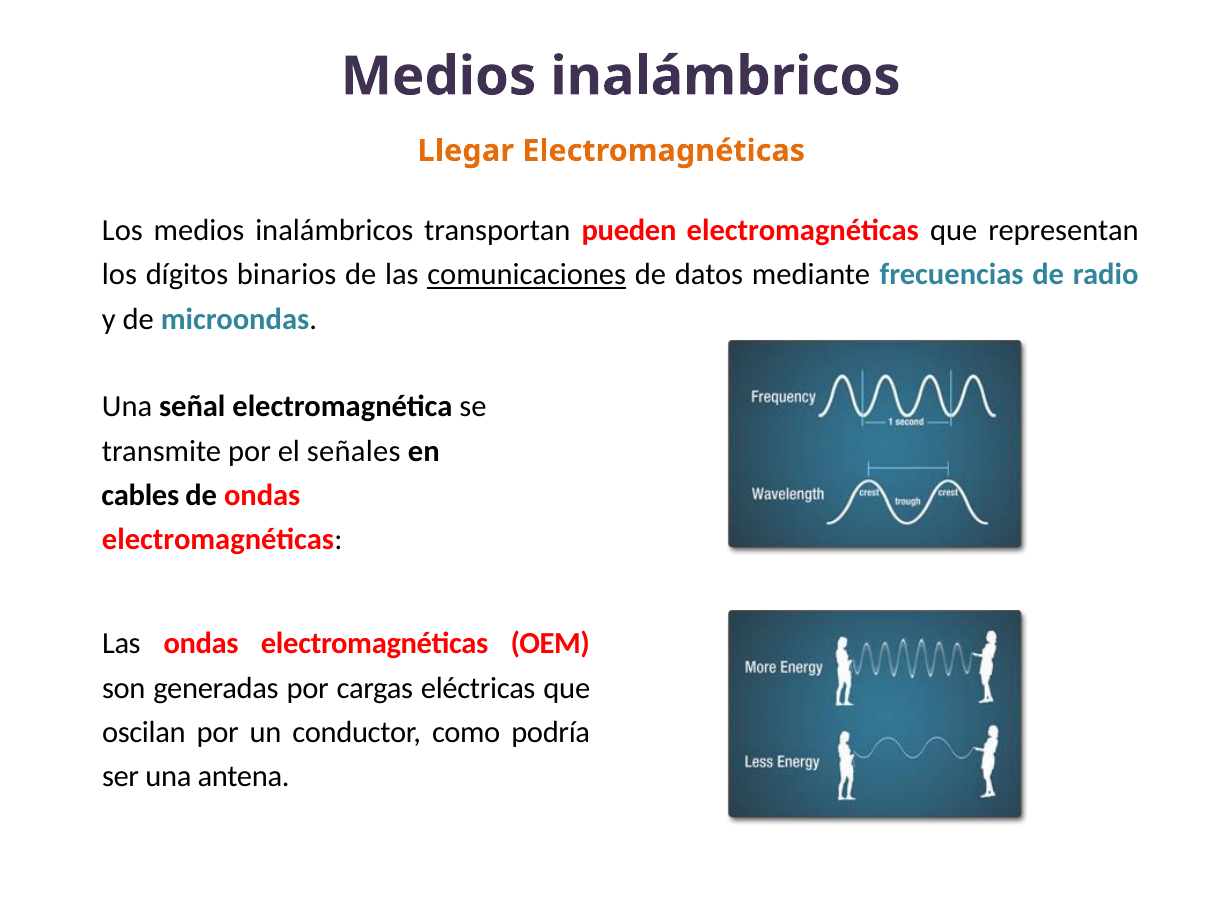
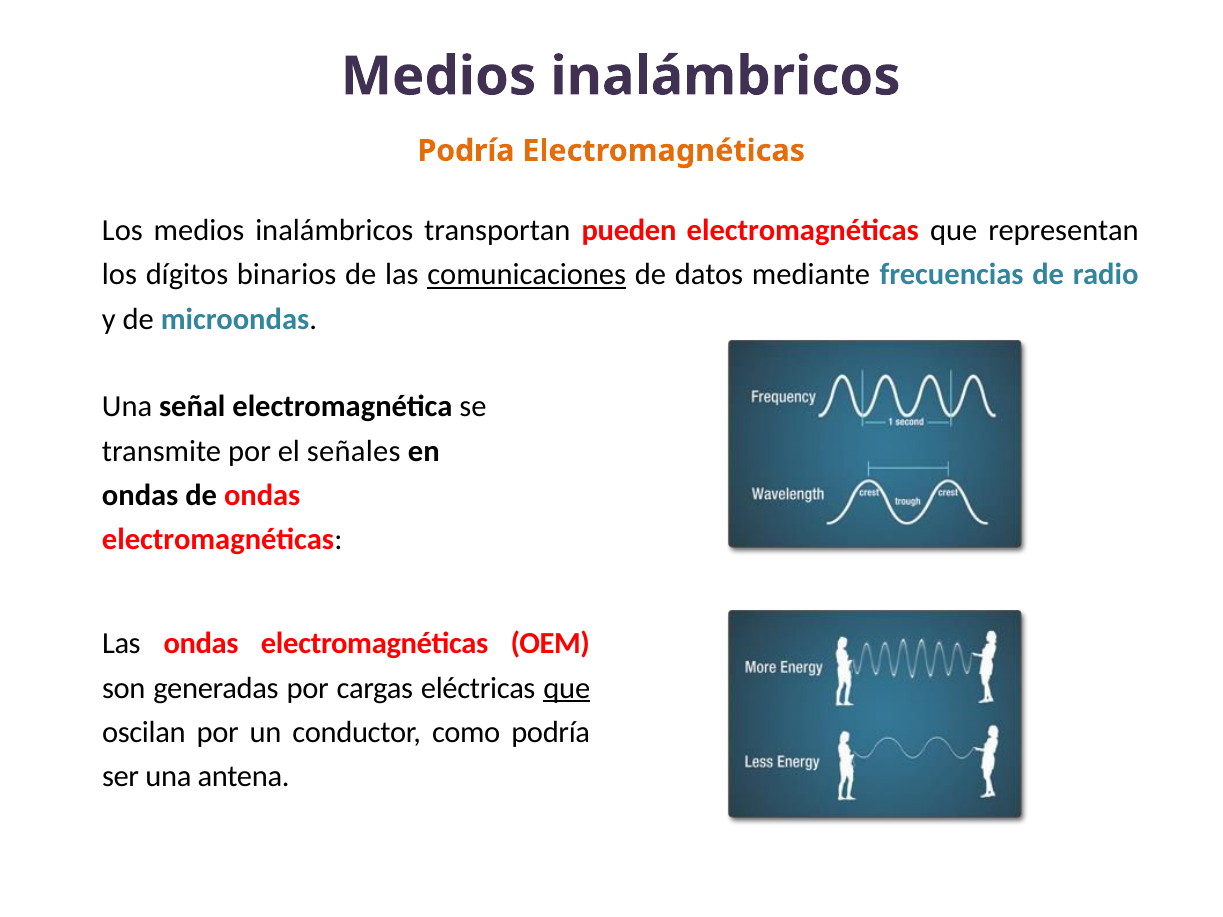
Llegar at (466, 151): Llegar -> Podría
cables at (140, 495): cables -> ondas
que at (567, 688) underline: none -> present
